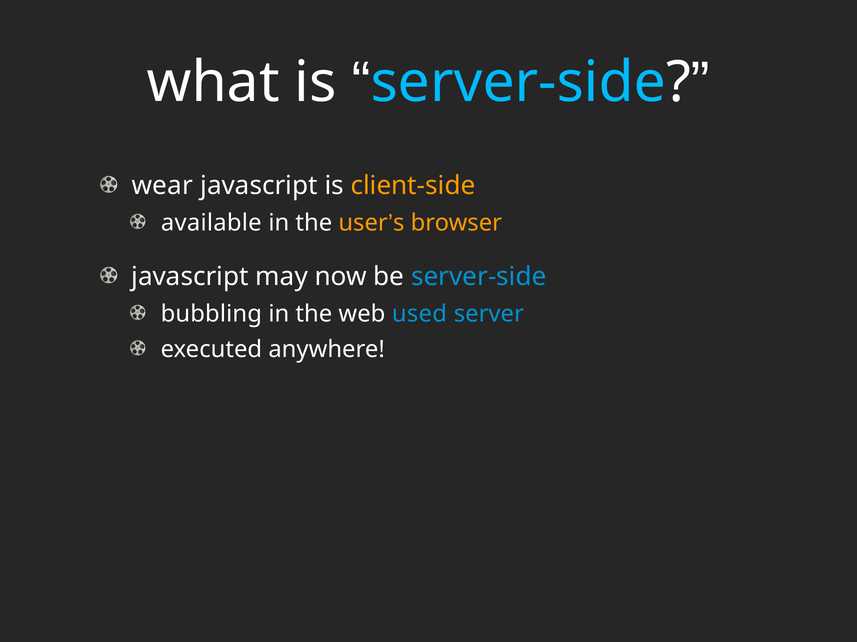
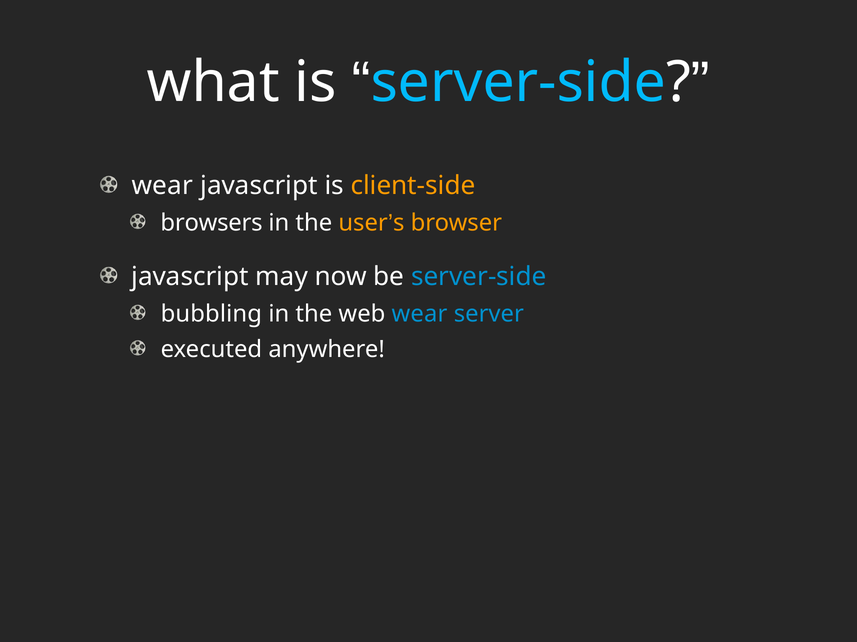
available: available -> browsers
web used: used -> wear
